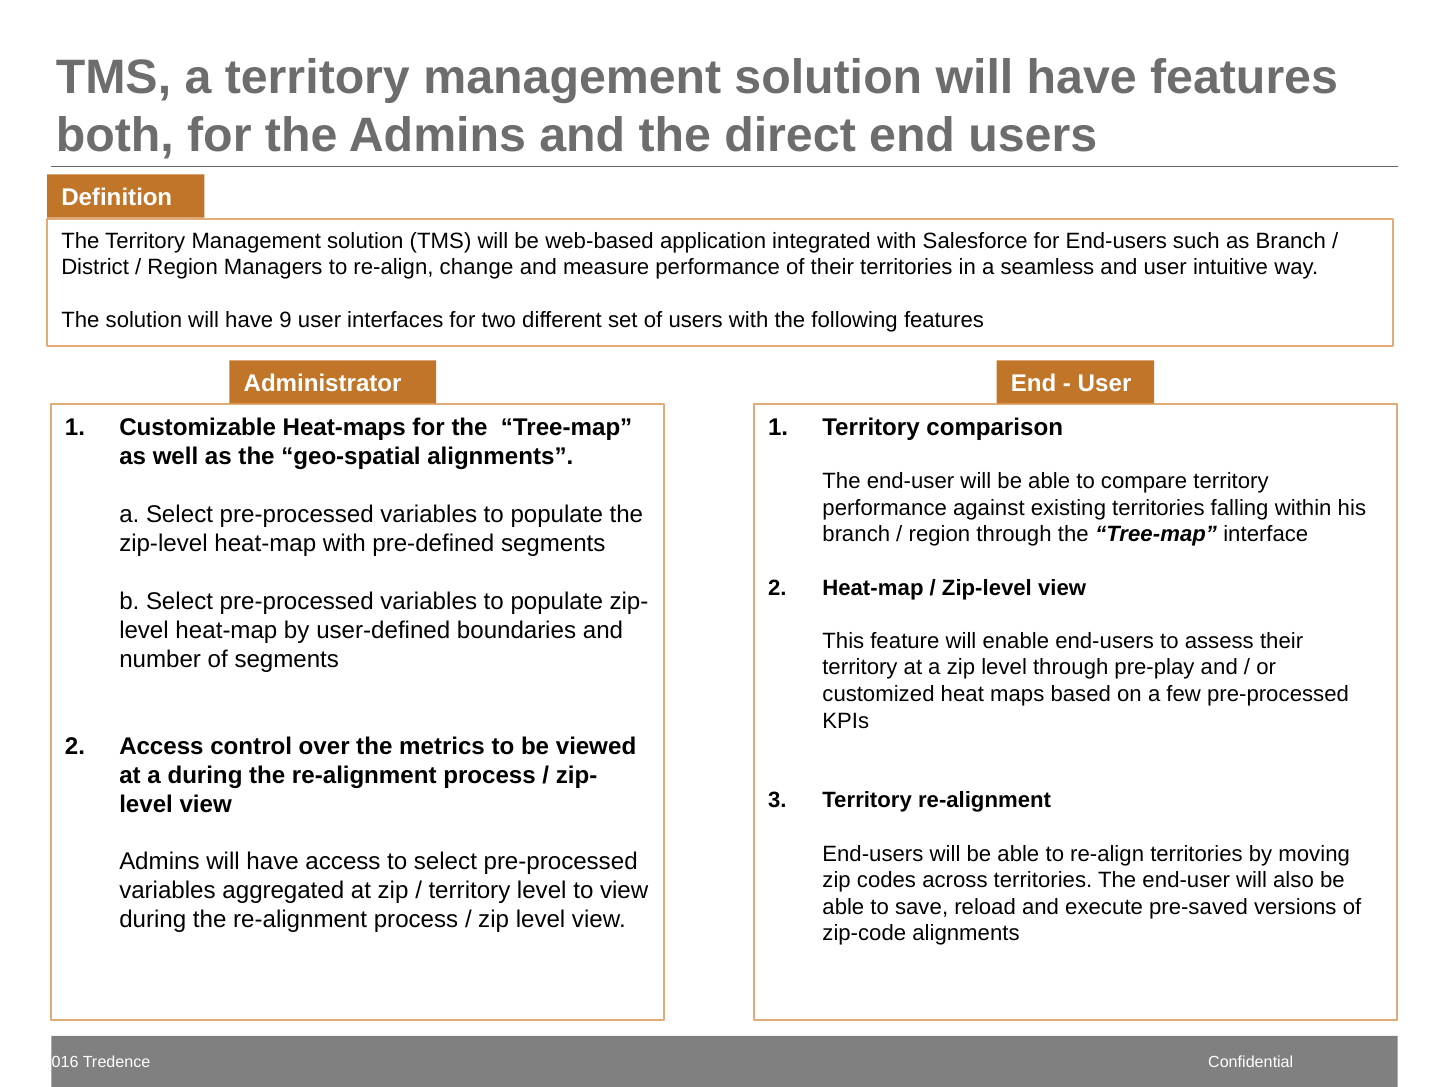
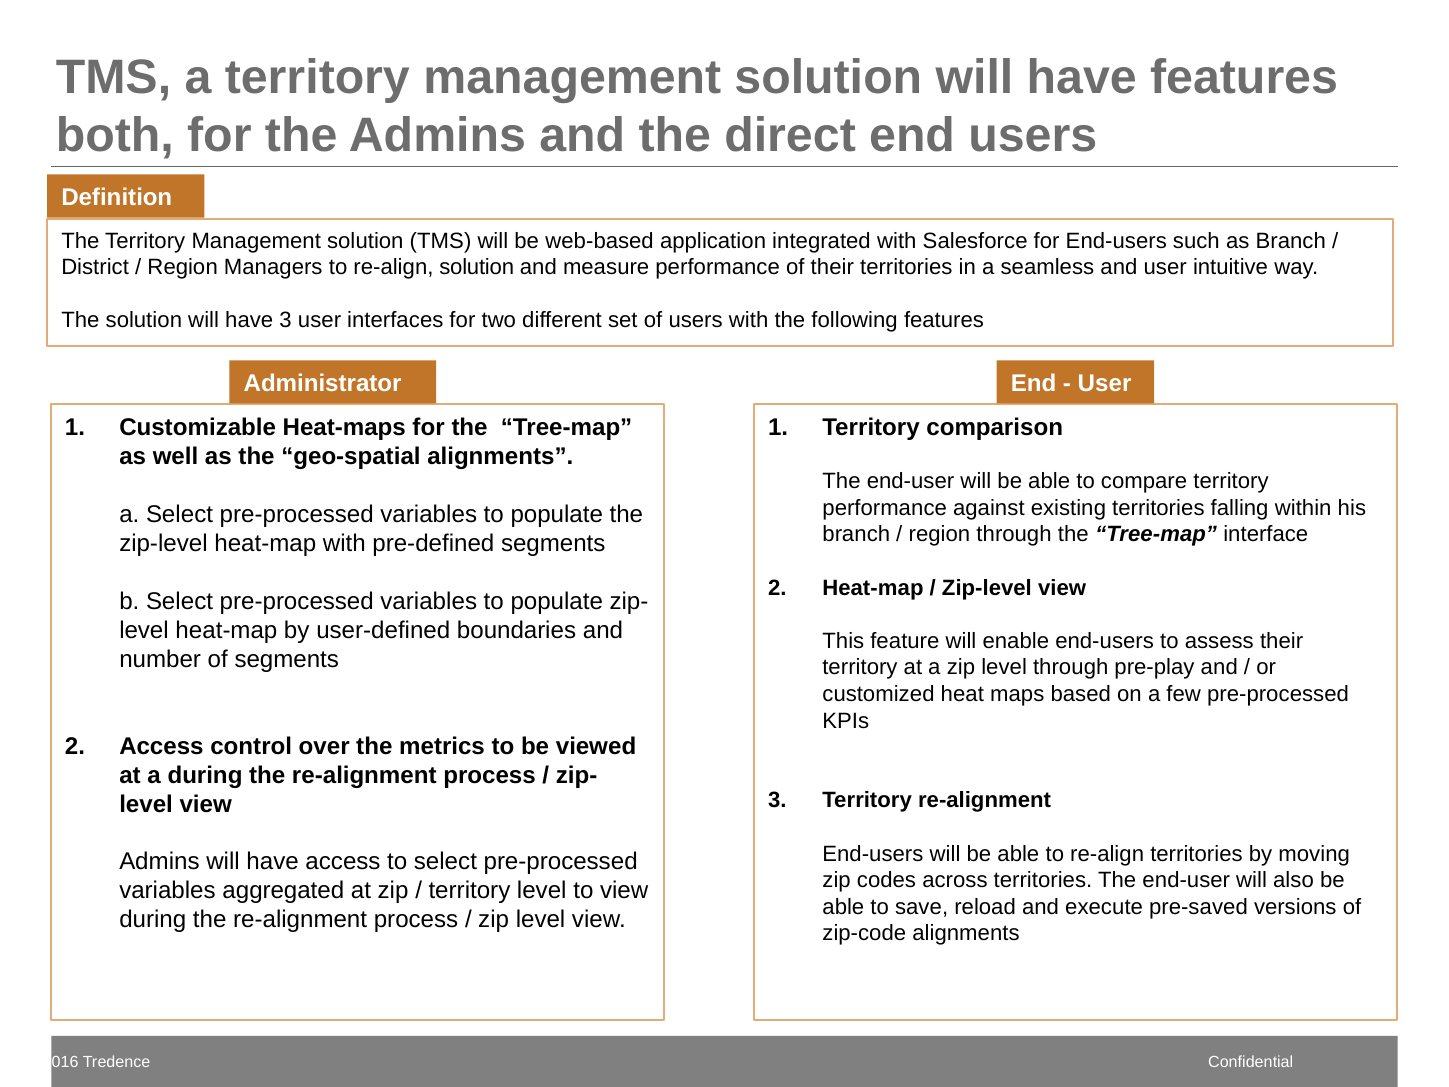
re-align change: change -> solution
have 9: 9 -> 3
